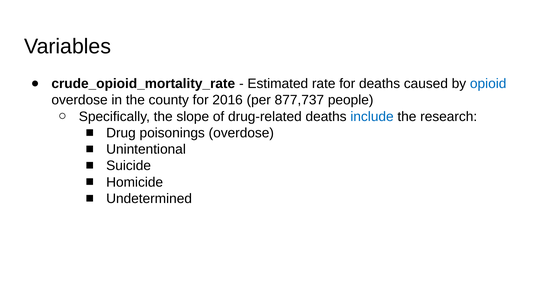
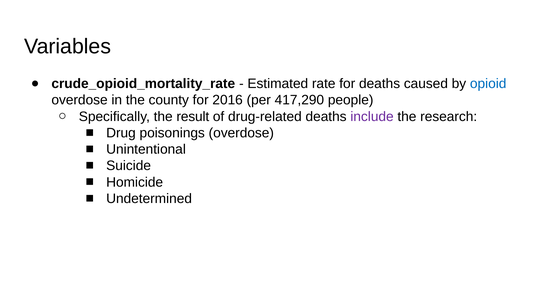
877,737: 877,737 -> 417,290
slope: slope -> result
include colour: blue -> purple
